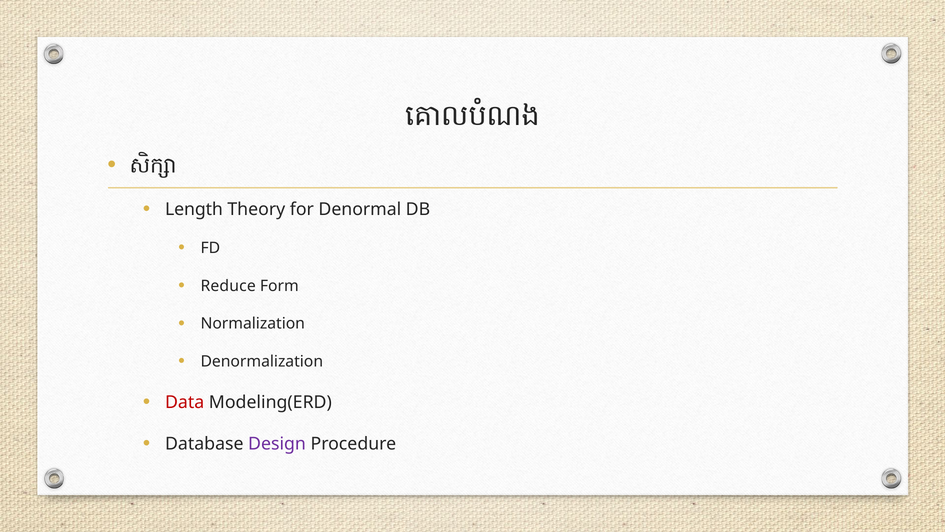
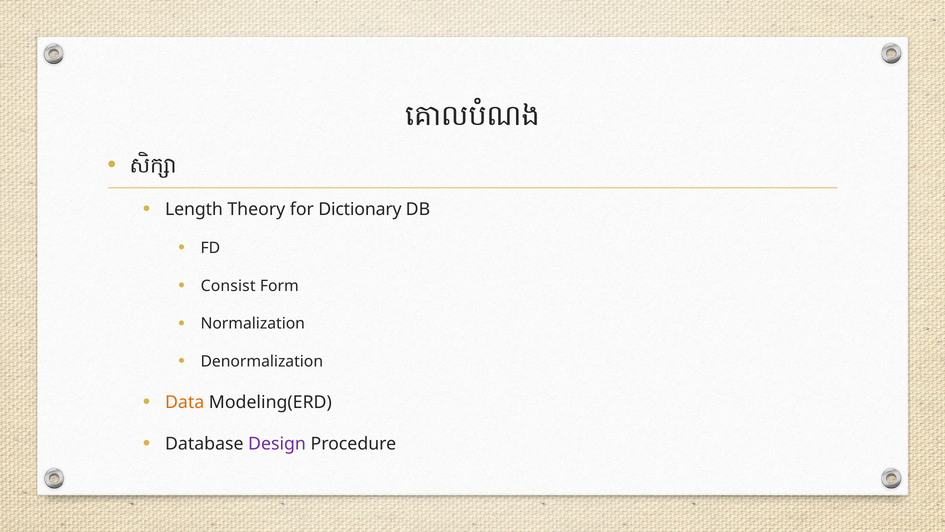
Denormal: Denormal -> Dictionary
Reduce: Reduce -> Consist
Data colour: red -> orange
